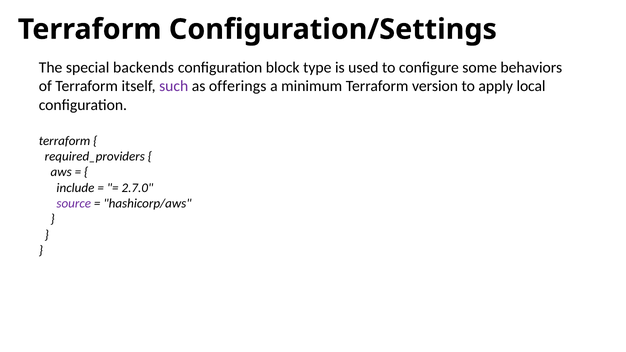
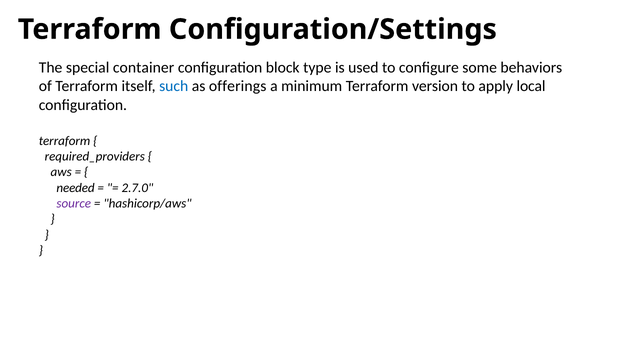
backends: backends -> container
such colour: purple -> blue
include: include -> needed
